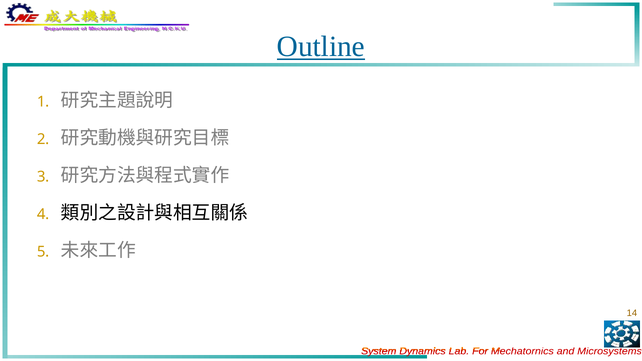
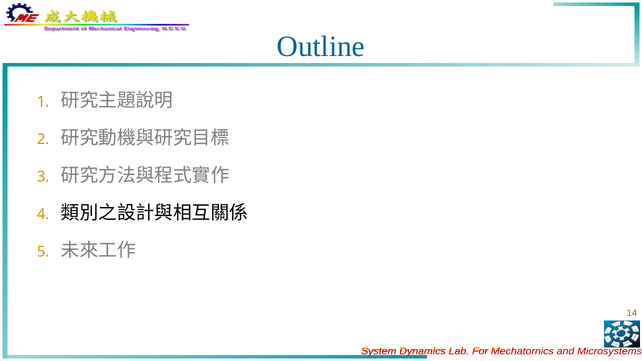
Outline underline: present -> none
